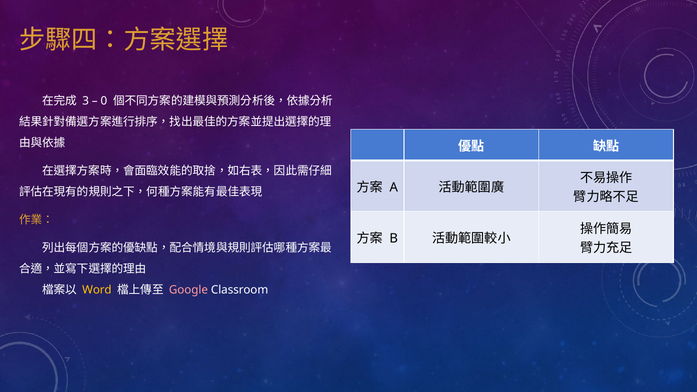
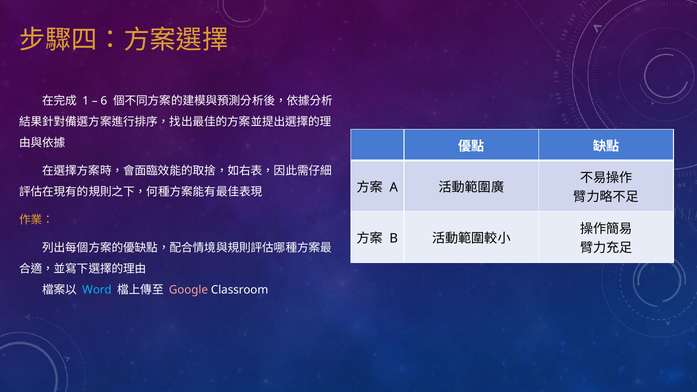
3: 3 -> 1
0: 0 -> 6
Word colour: yellow -> light blue
